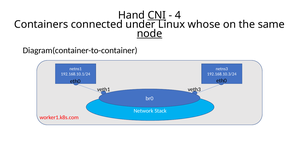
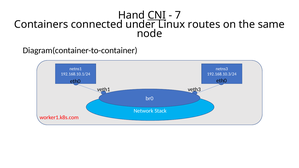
4: 4 -> 7
whose: whose -> routes
node underline: present -> none
